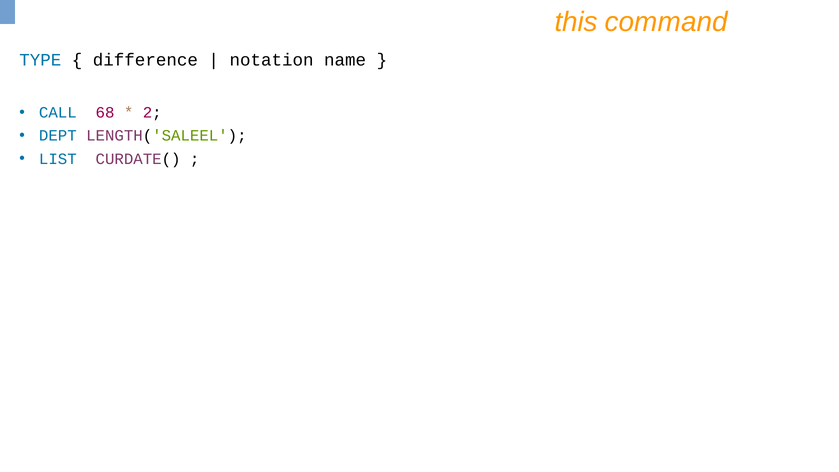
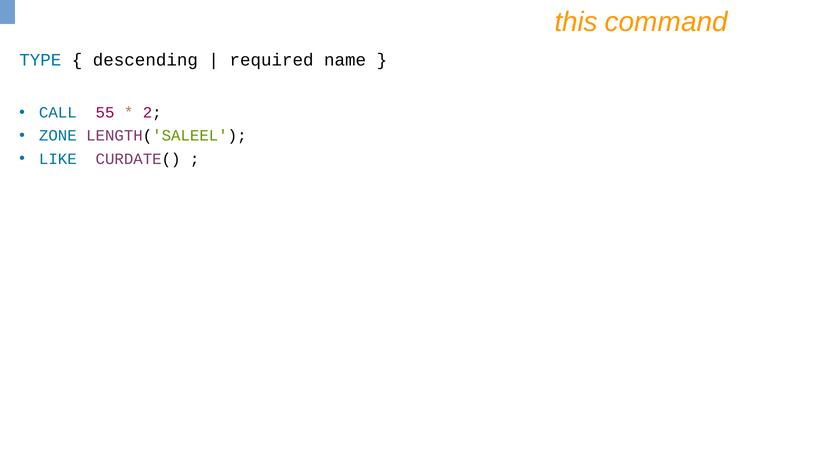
difference: difference -> descending
notation: notation -> required
68: 68 -> 55
DEPT: DEPT -> ZONE
LIST: LIST -> LIKE
